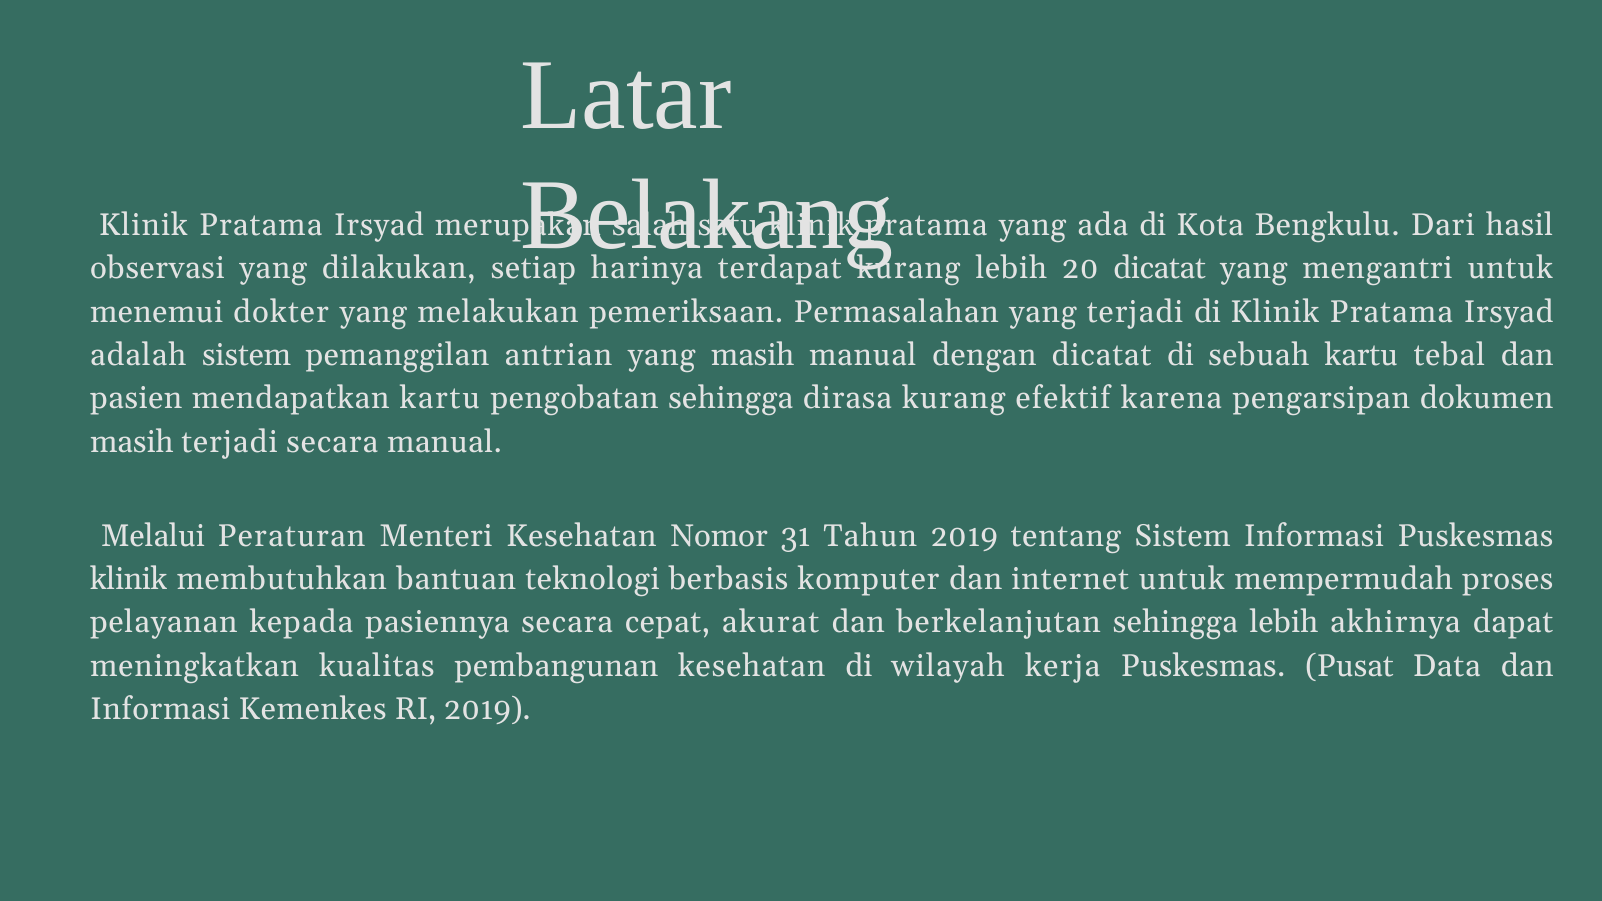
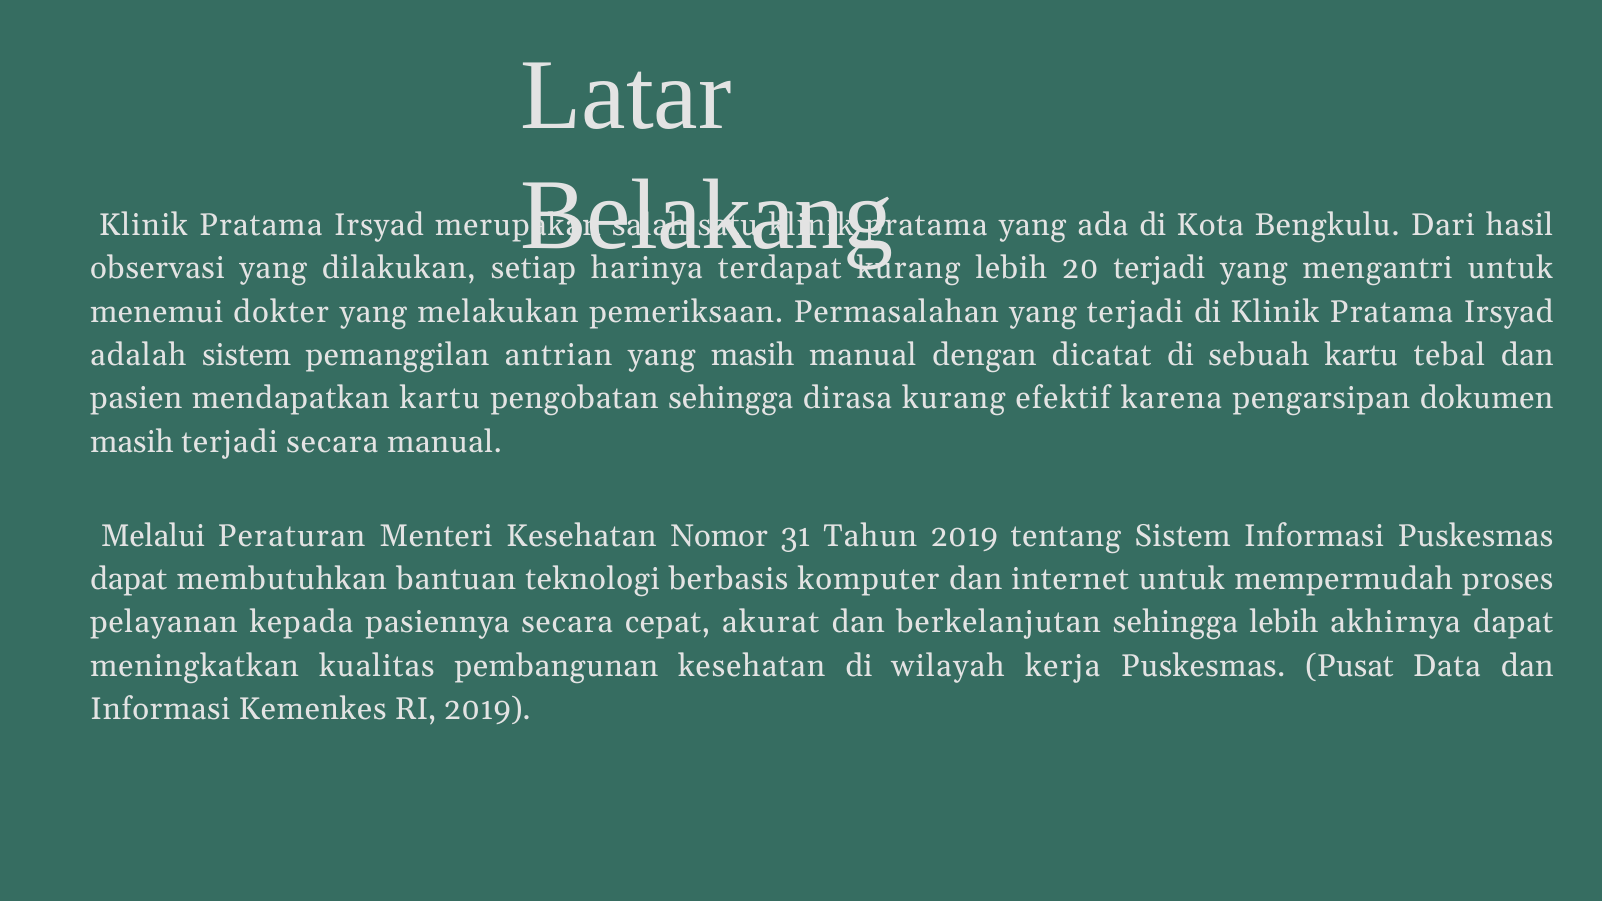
20 dicatat: dicatat -> terjadi
klinik at (129, 579): klinik -> dapat
